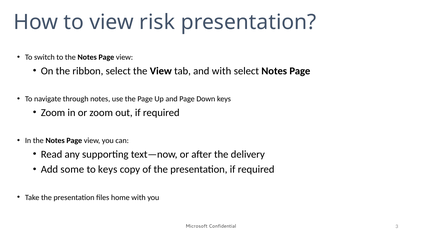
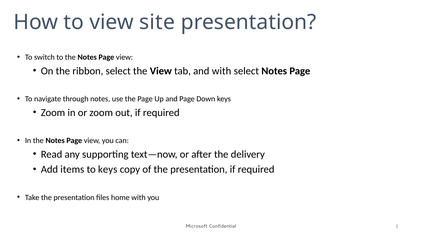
risk: risk -> site
some: some -> items
